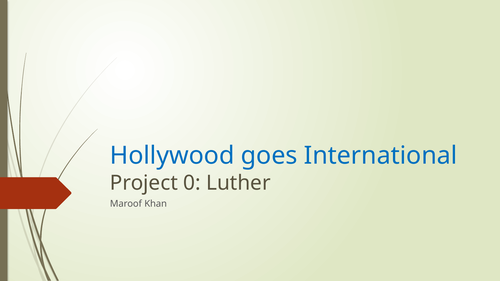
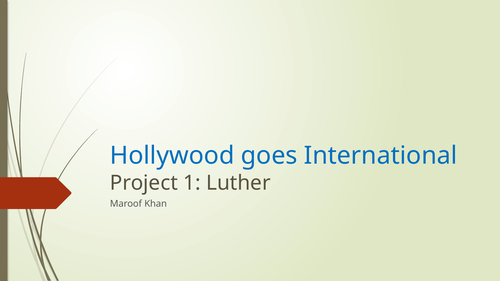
0: 0 -> 1
